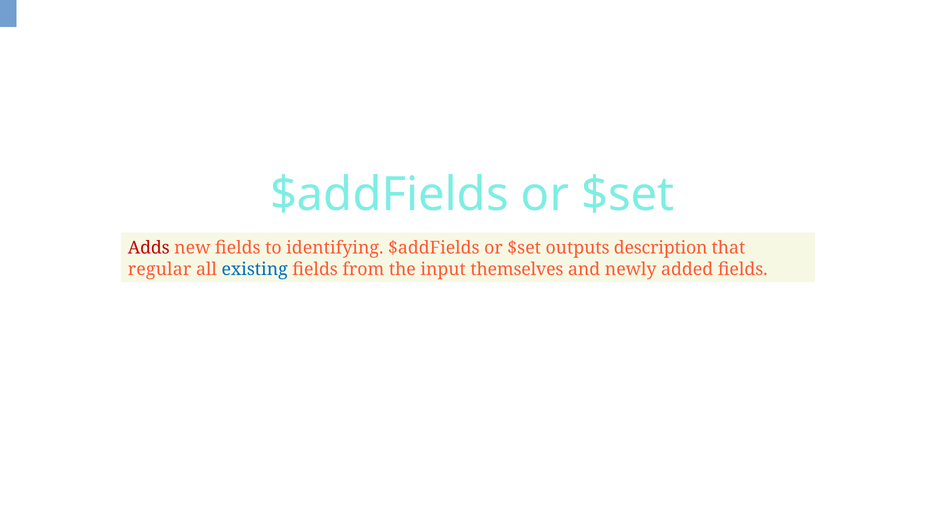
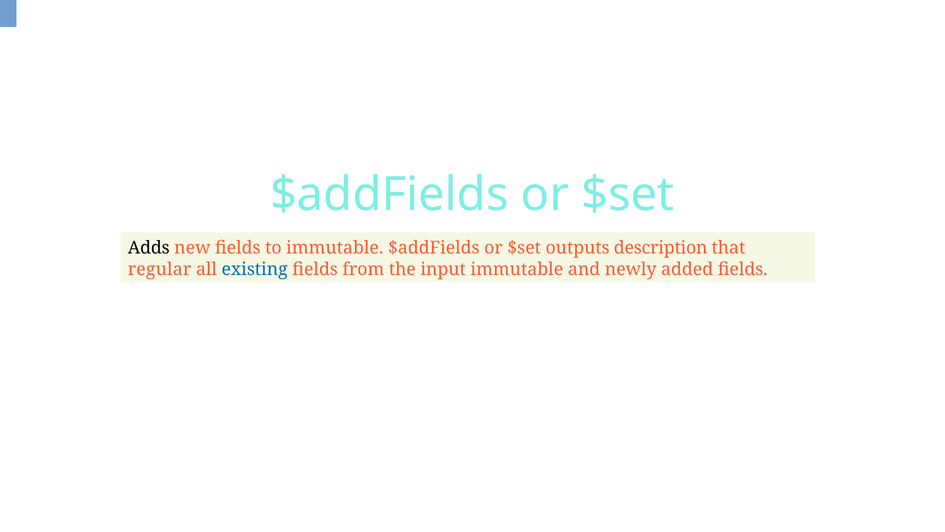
Adds colour: red -> black
to identifying: identifying -> immutable
input themselves: themselves -> immutable
